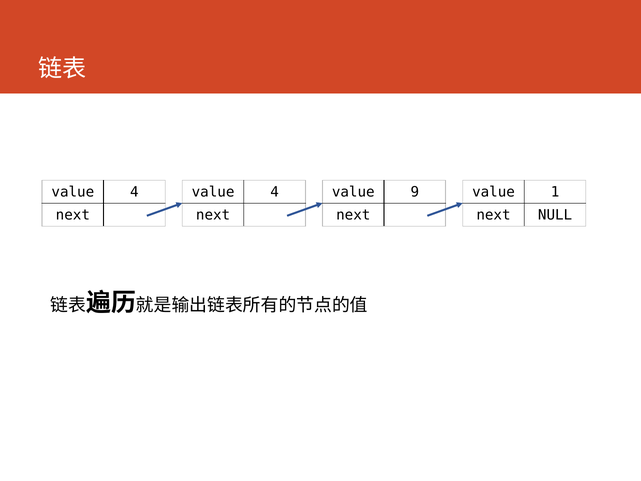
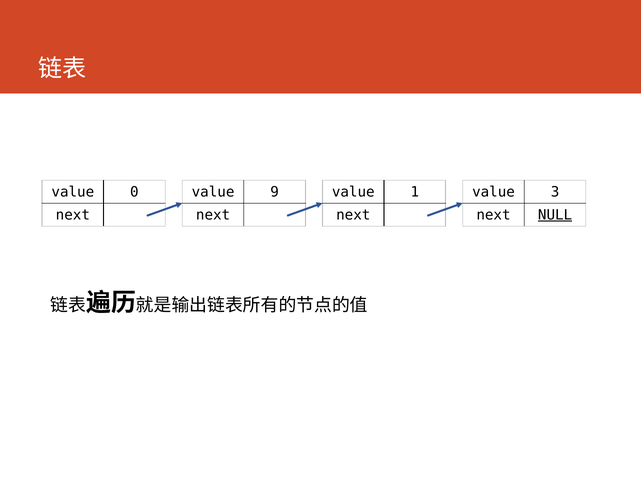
4 at (134, 192): 4 -> 0
4 at (275, 192): 4 -> 9
9: 9 -> 1
1: 1 -> 3
NULL underline: none -> present
